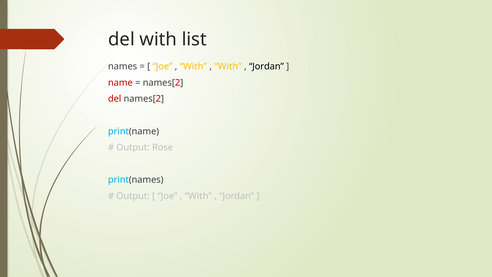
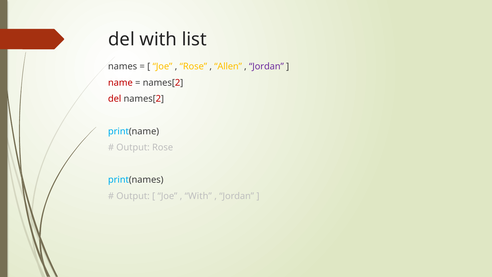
With at (193, 66): With -> Rose
With at (228, 66): With -> Allen
Jordan at (266, 66) colour: black -> purple
